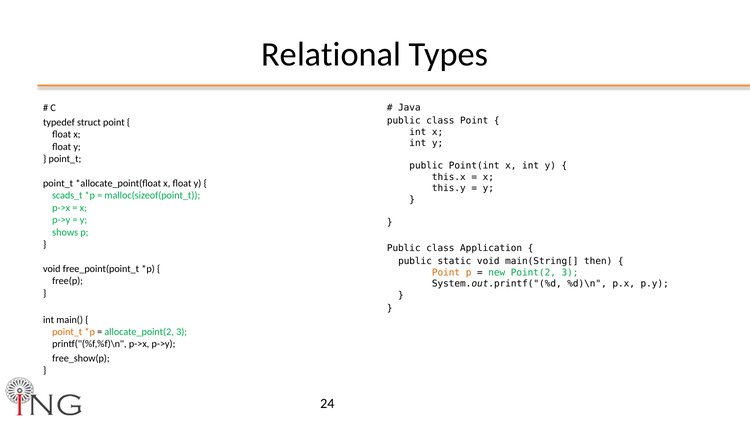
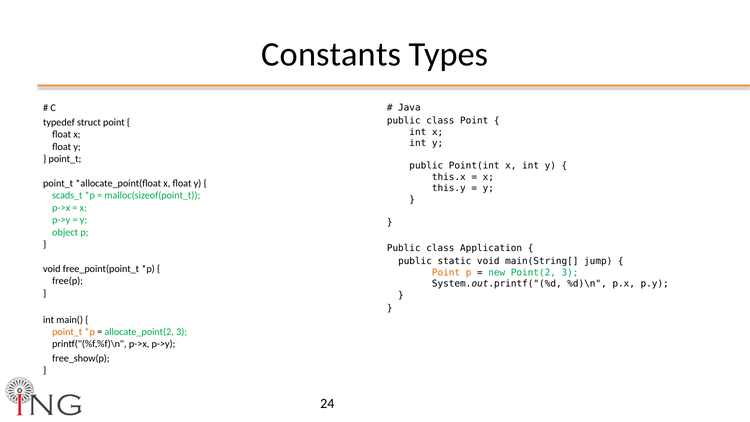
Relational: Relational -> Constants
shows: shows -> object
then: then -> jump
